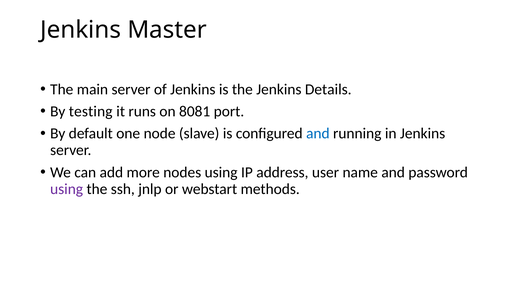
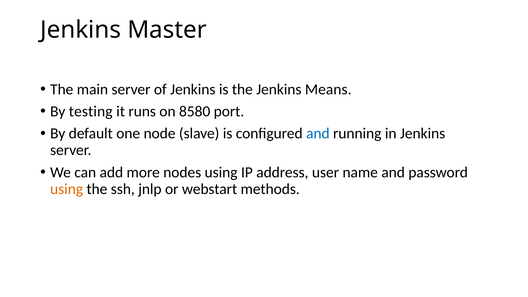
Details: Details -> Means
8081: 8081 -> 8580
using at (67, 189) colour: purple -> orange
